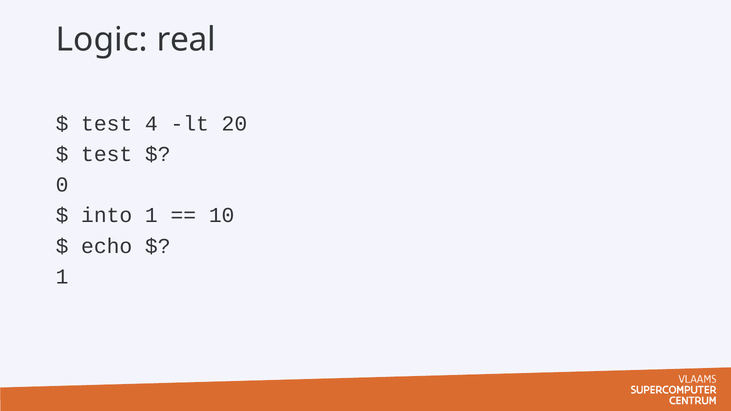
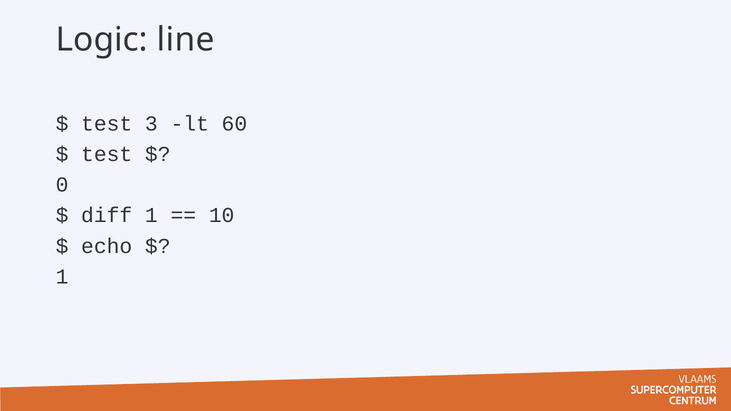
real: real -> line
4: 4 -> 3
20: 20 -> 60
into: into -> diff
